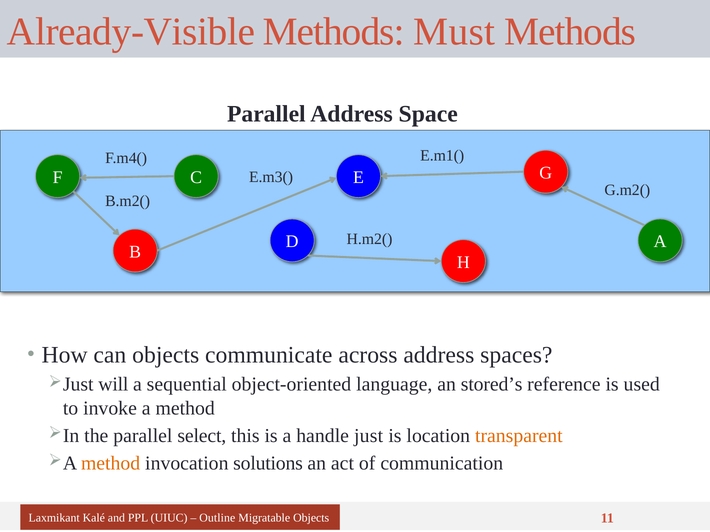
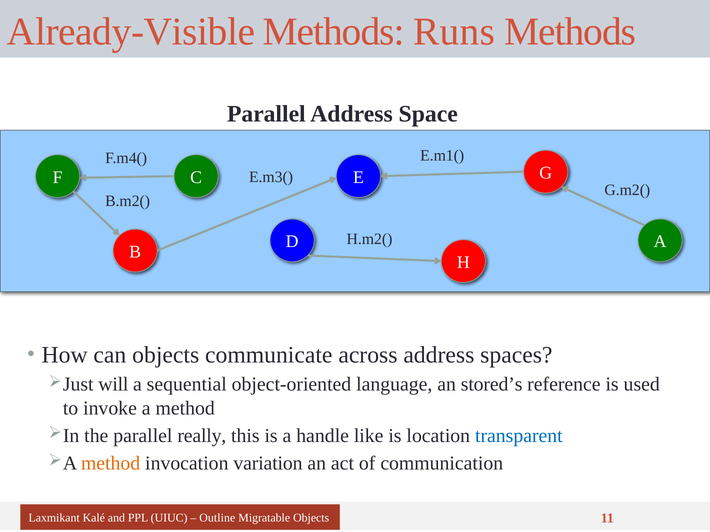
Must: Must -> Runs
select: select -> really
just: just -> like
transparent colour: orange -> blue
solutions: solutions -> variation
